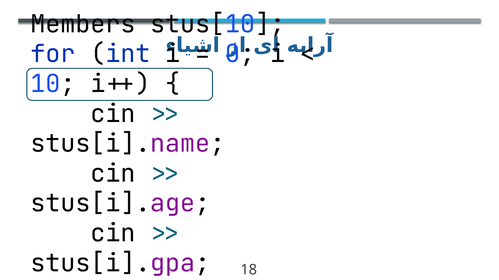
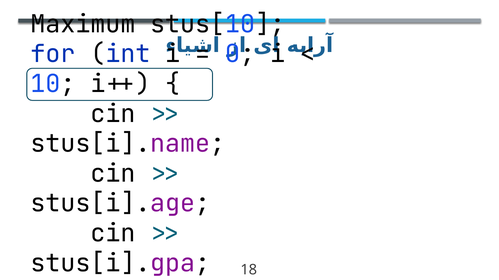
Members: Members -> Maximum
